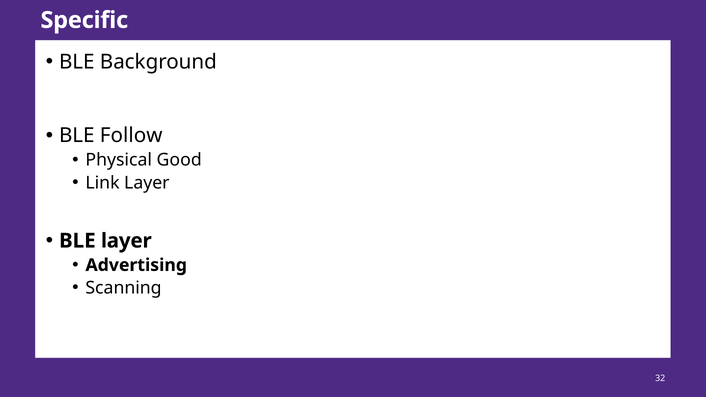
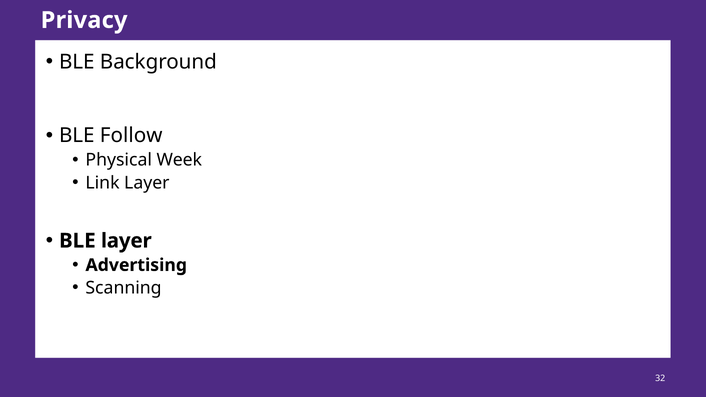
Specific: Specific -> Privacy
Good: Good -> Week
